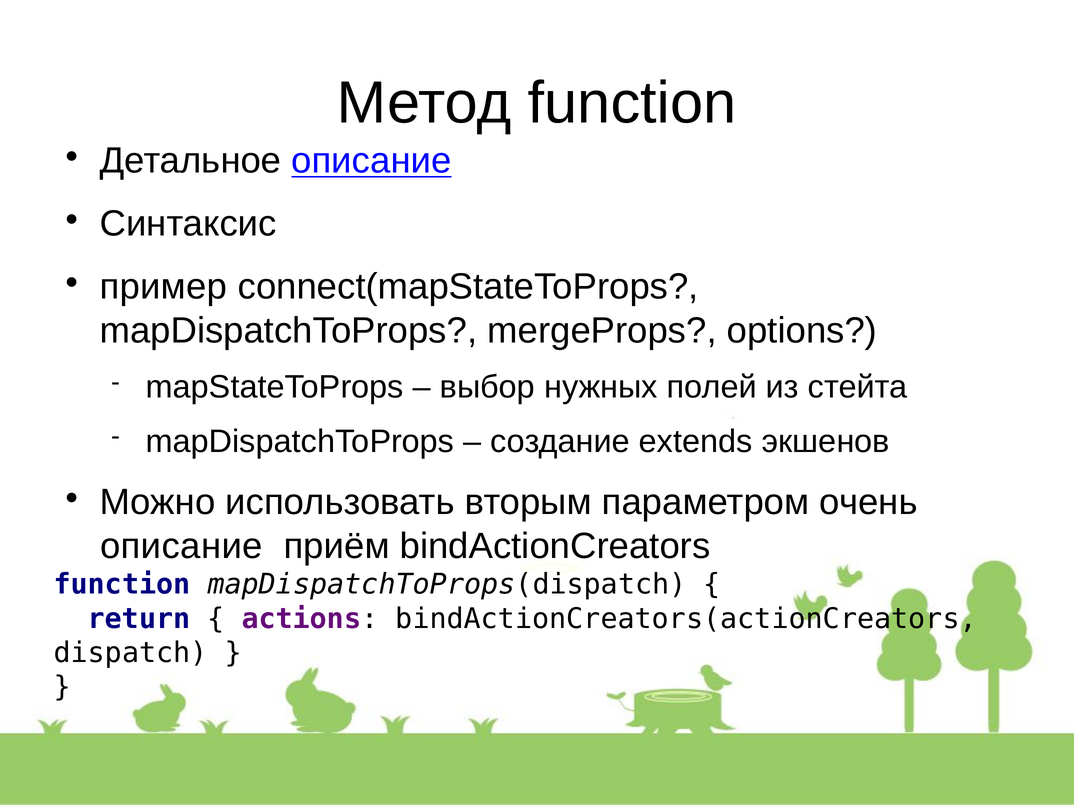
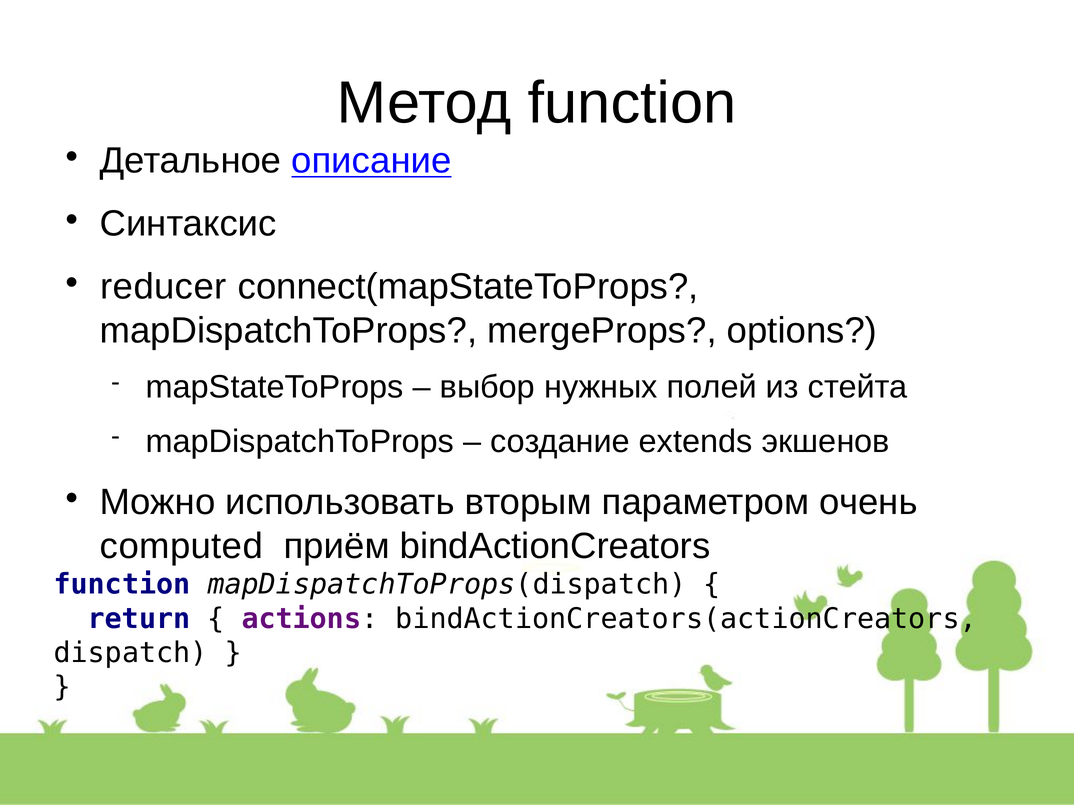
пример: пример -> reducer
описание at (181, 546): описание -> computed
